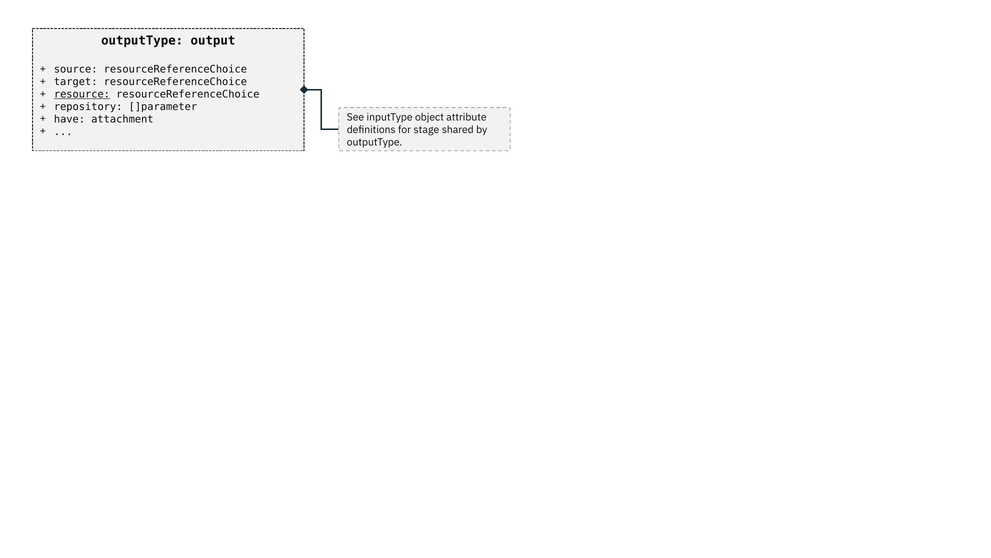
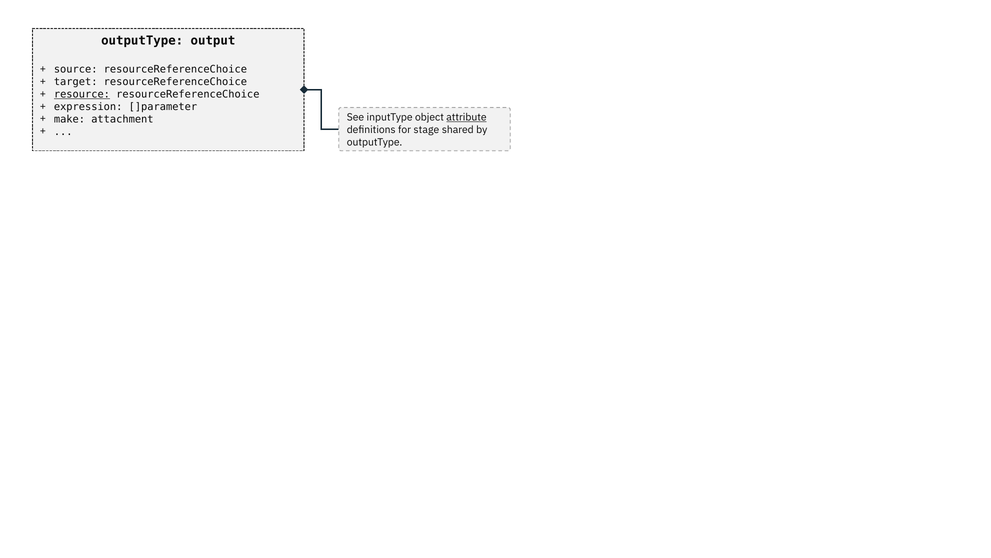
repository: repository -> expression
attribute underline: none -> present
have: have -> make
